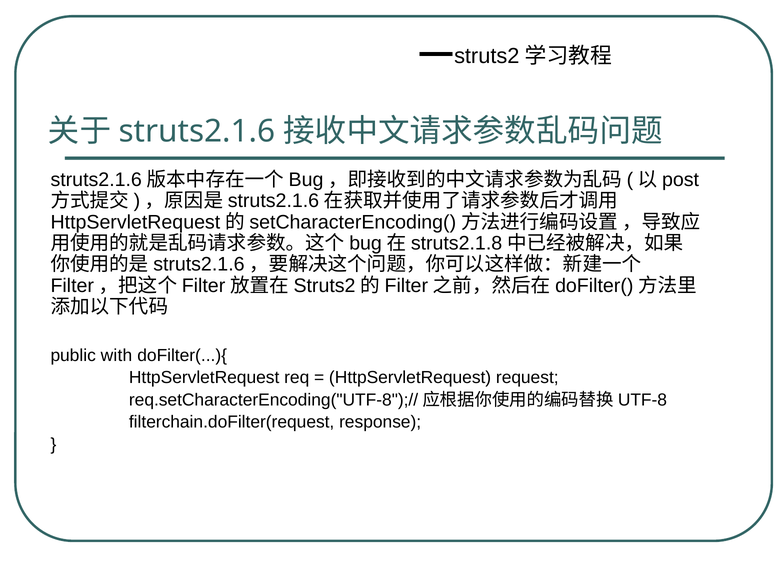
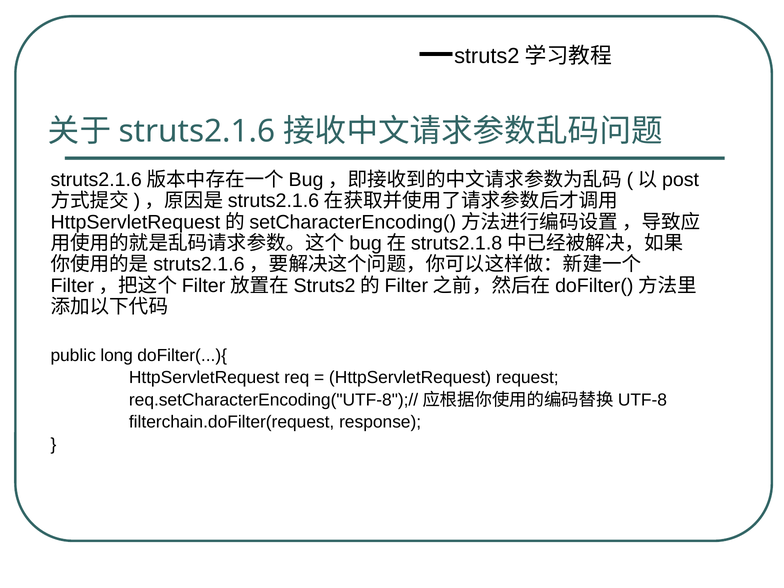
with: with -> long
